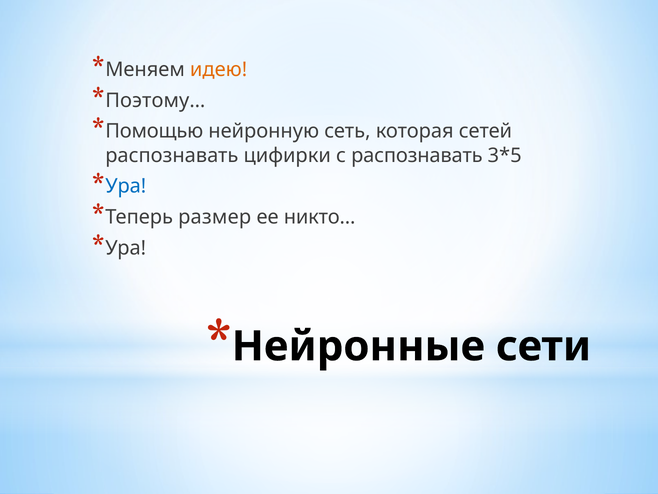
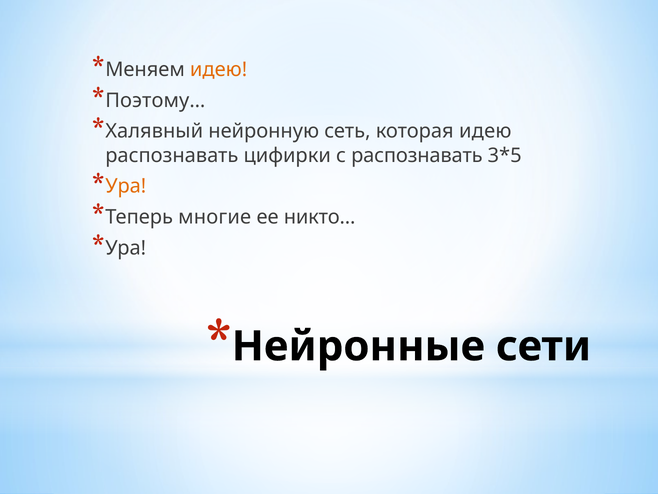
Помощью: Помощью -> Халявный
которая сетей: сетей -> идею
Ура at (126, 186) colour: blue -> orange
размер: размер -> многие
